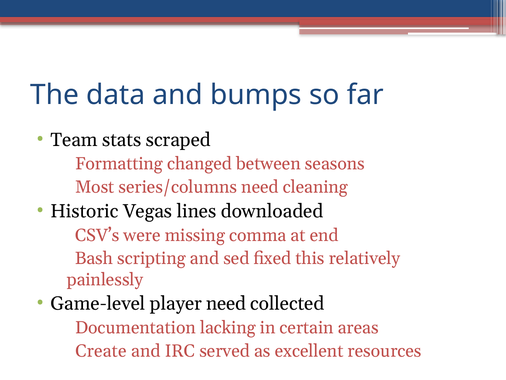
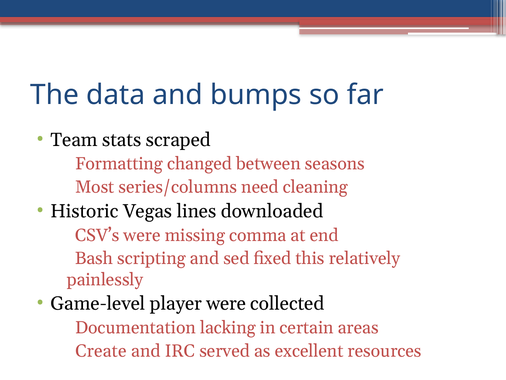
player need: need -> were
